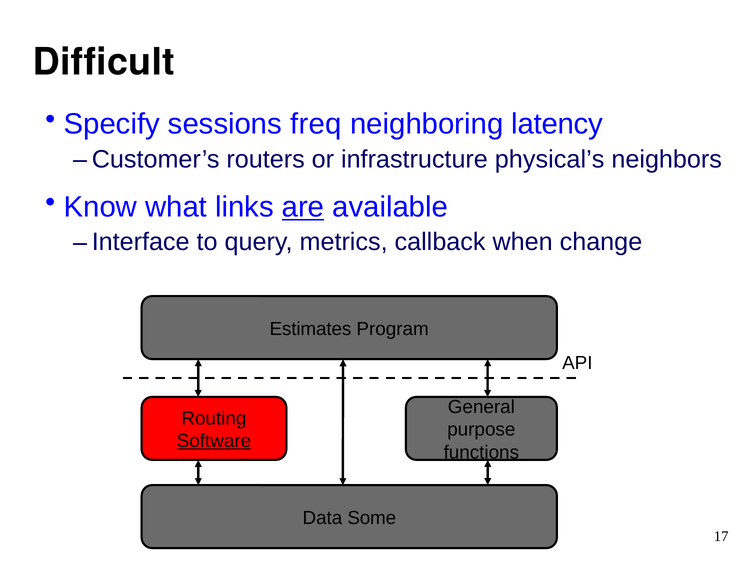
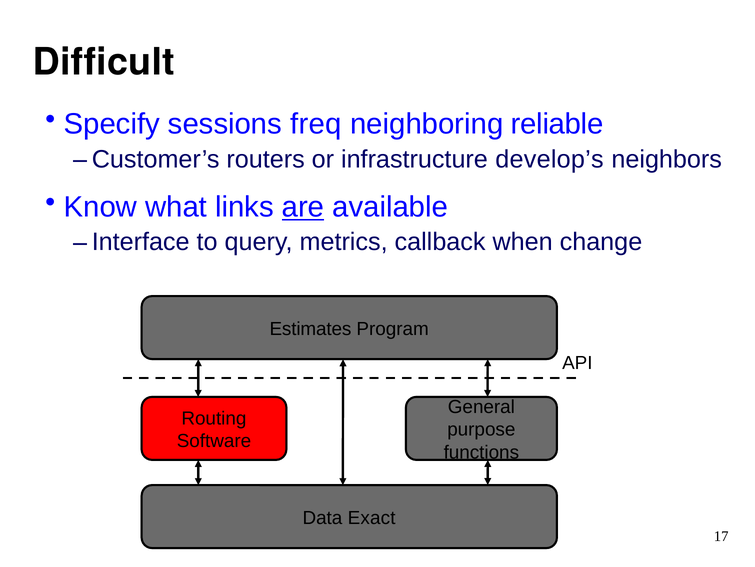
latency: latency -> reliable
physical’s: physical’s -> develop’s
Software underline: present -> none
Some: Some -> Exact
